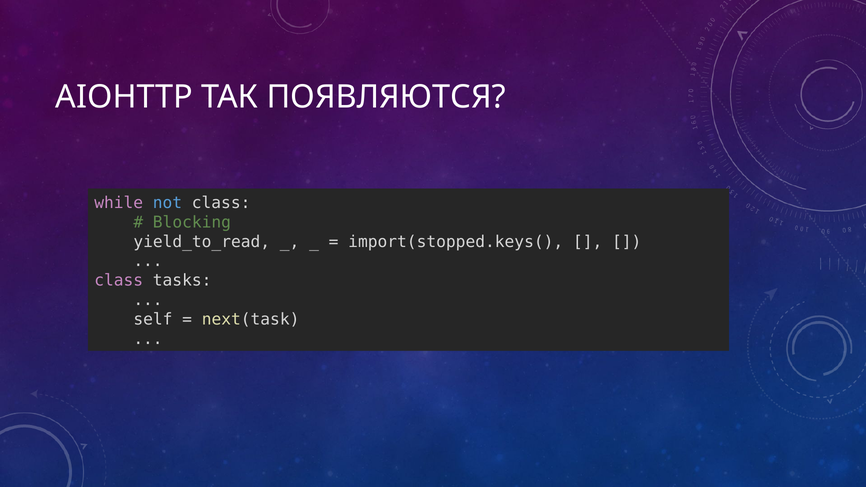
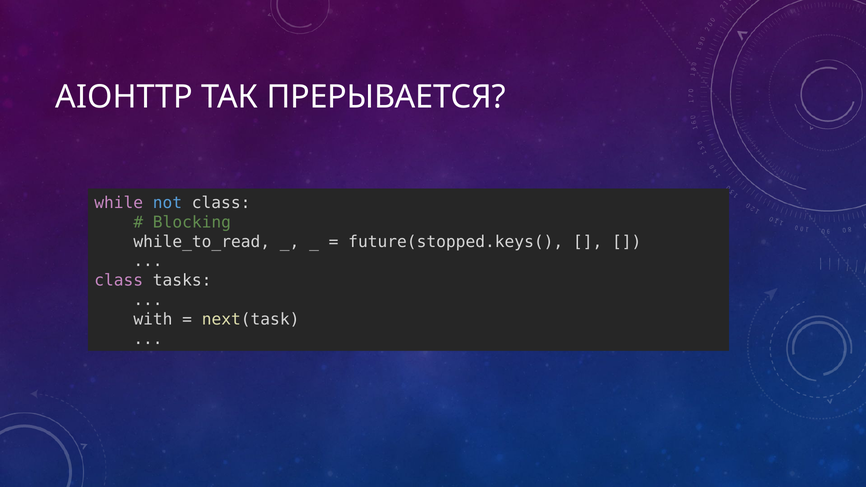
ПОЯВЛЯЮТСЯ: ПОЯВЛЯЮТСЯ -> ПРЕРЫВАЕТСЯ
yield_to_read: yield_to_read -> while_to_read
import(stopped.keys(: import(stopped.keys( -> future(stopped.keys(
self: self -> with
